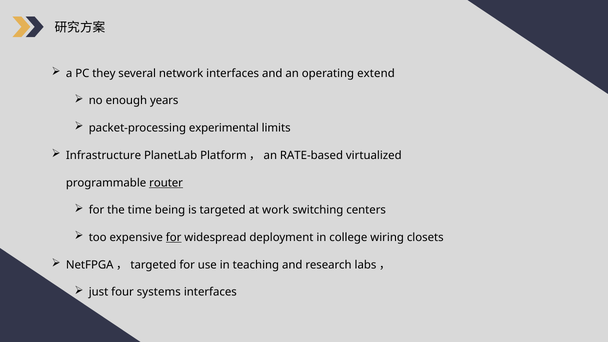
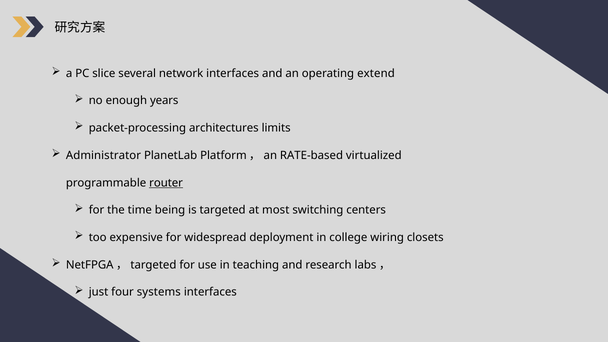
they: they -> slice
experimental: experimental -> architectures
Infrastructure: Infrastructure -> Administrator
work: work -> most
for at (174, 237) underline: present -> none
